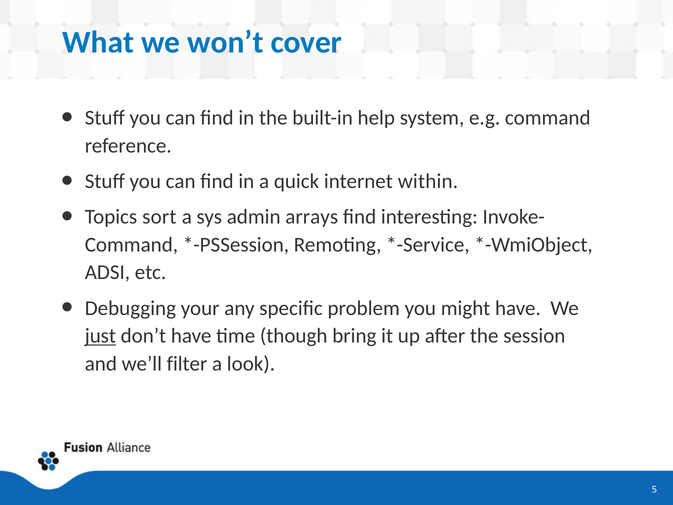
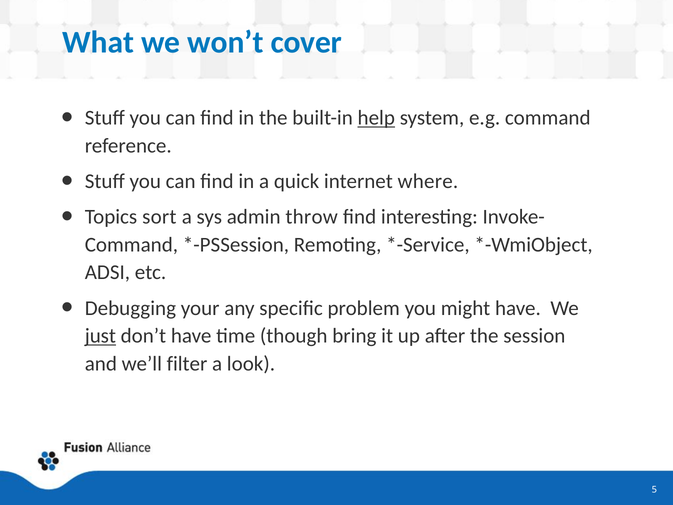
help underline: none -> present
within: within -> where
arrays: arrays -> throw
